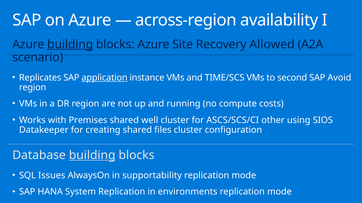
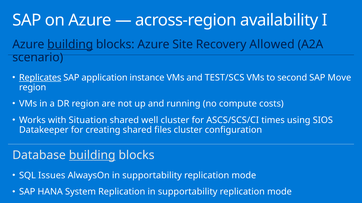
Replicates underline: none -> present
application underline: present -> none
TIME/SCS: TIME/SCS -> TEST/SCS
Avoid: Avoid -> Move
Premises: Premises -> Situation
other: other -> times
Replication in environments: environments -> supportability
